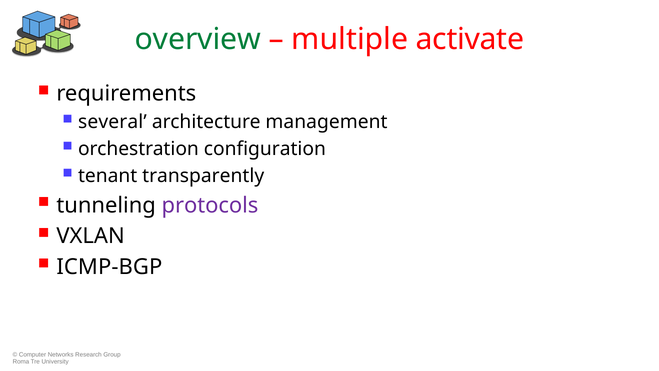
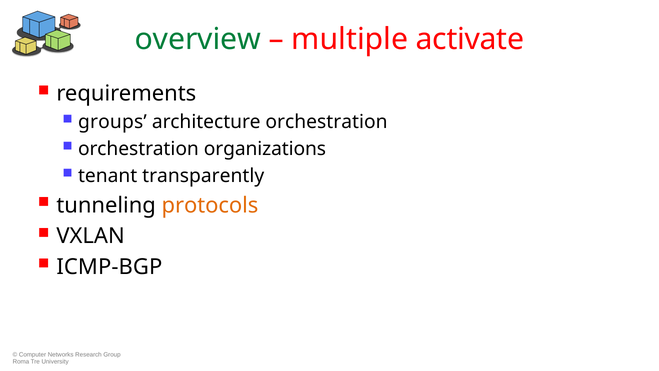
several: several -> groups
architecture management: management -> orchestration
configuration: configuration -> organizations
protocols colour: purple -> orange
